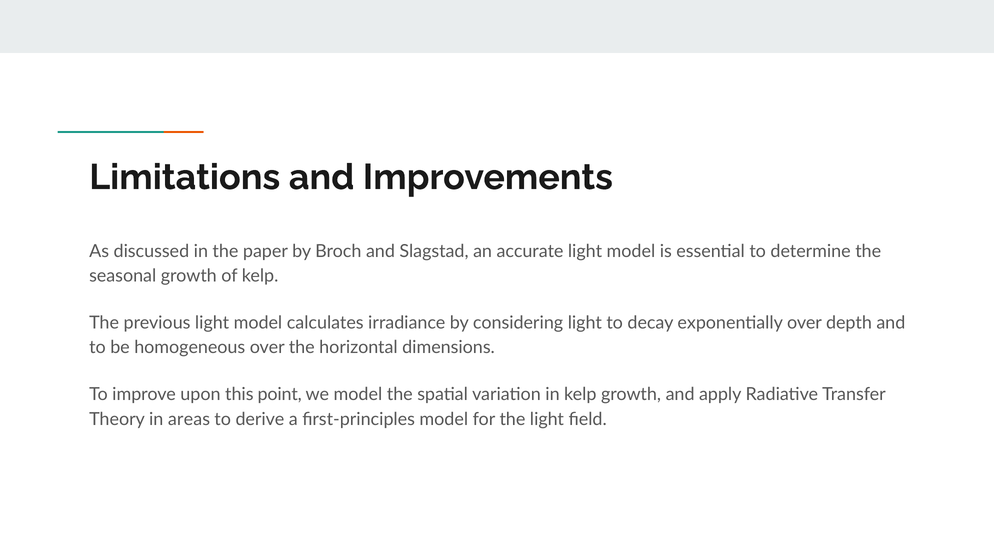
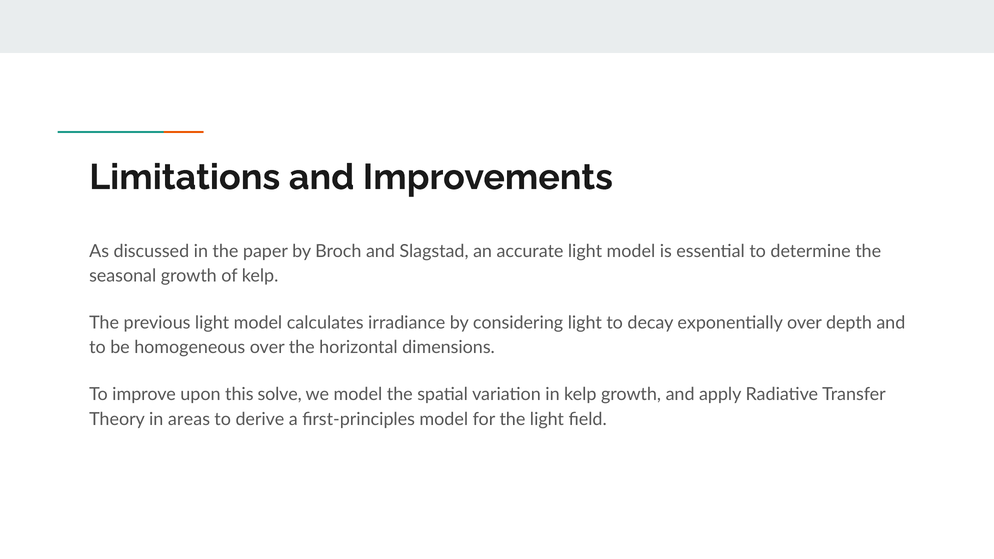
point: point -> solve
